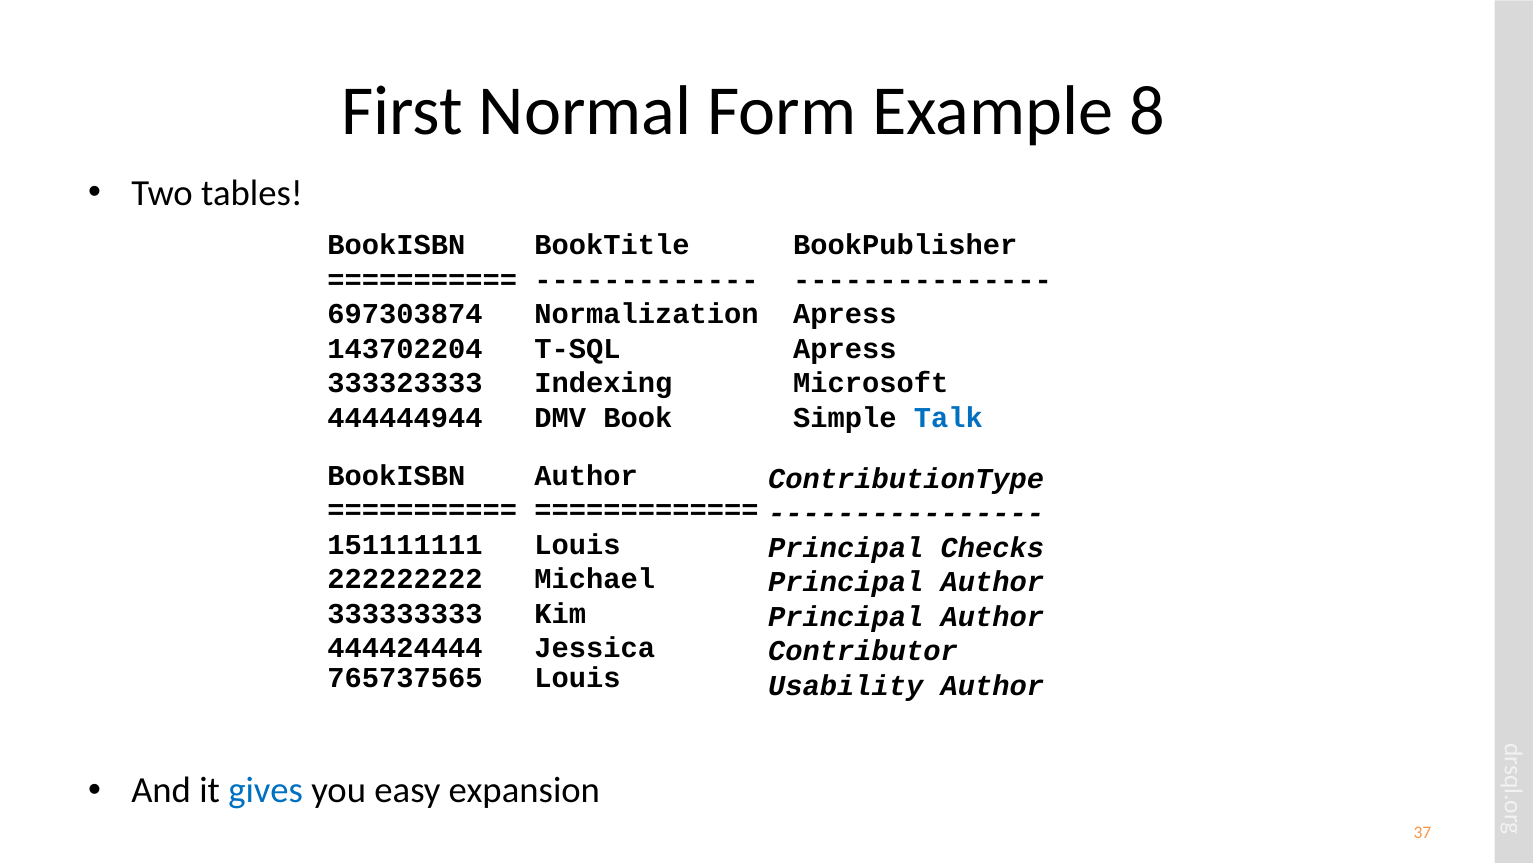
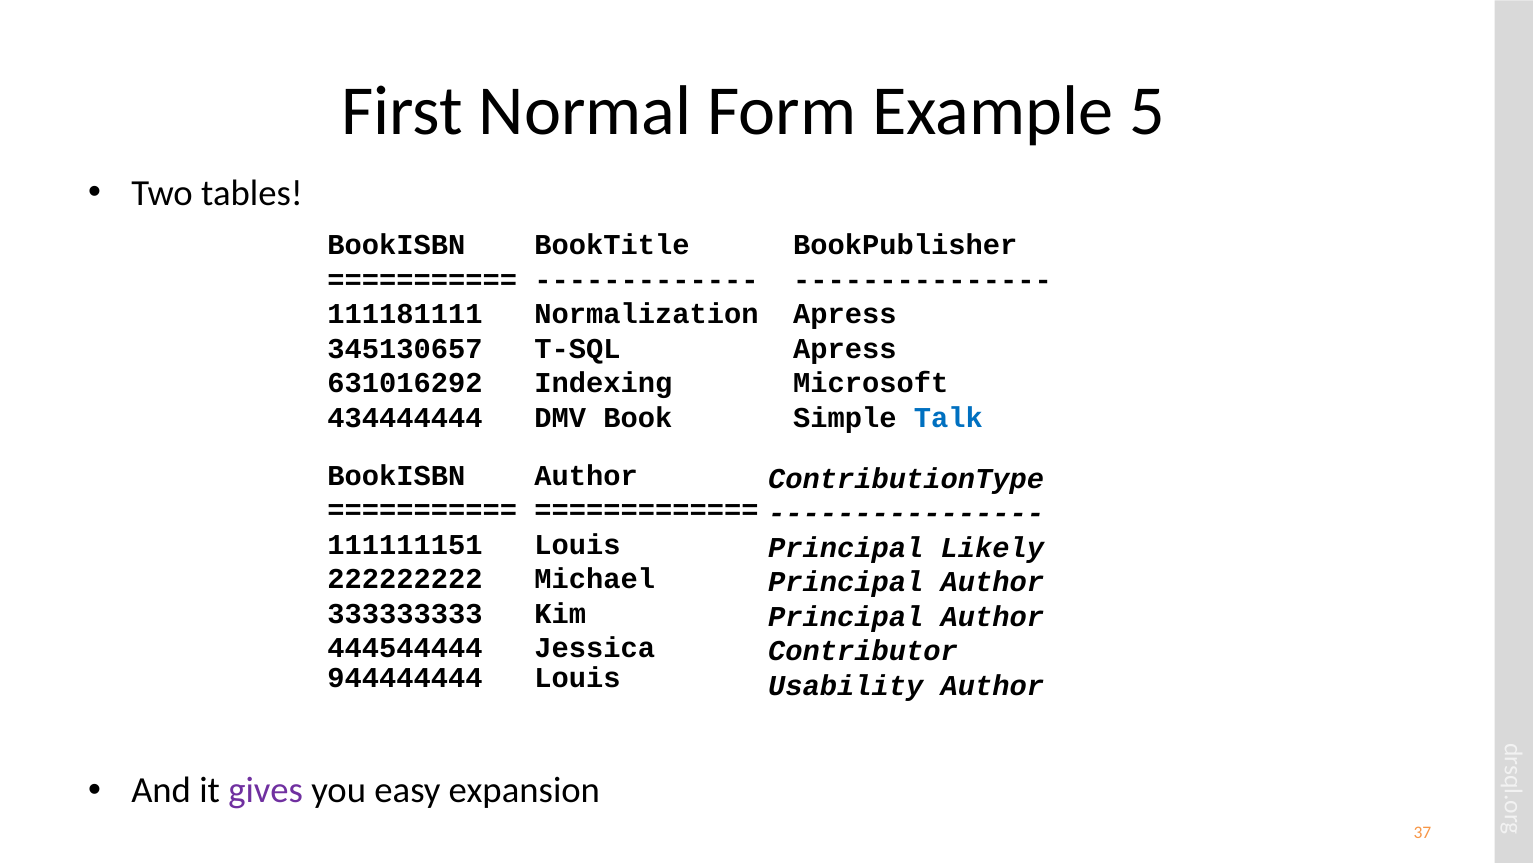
8: 8 -> 5
697303874: 697303874 -> 111181111
143702204: 143702204 -> 345130657
333323333: 333323333 -> 631016292
444444944: 444444944 -> 434444444
151111111: 151111111 -> 111111151
Checks: Checks -> Likely
444424444: 444424444 -> 444544444
765737565: 765737565 -> 944444444
gives colour: blue -> purple
